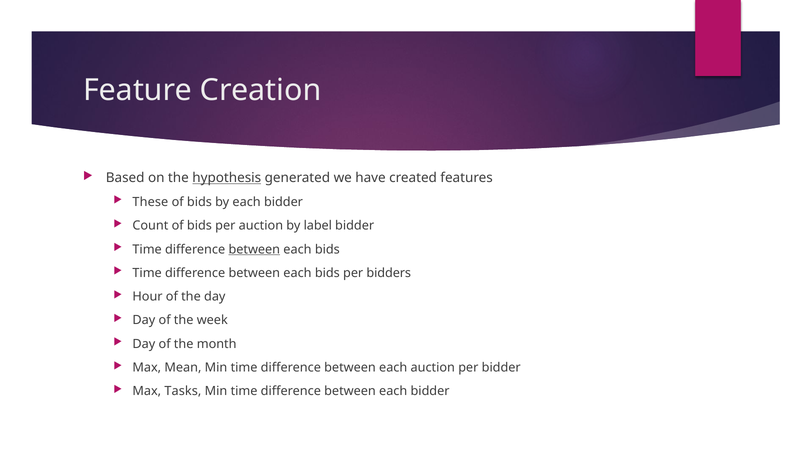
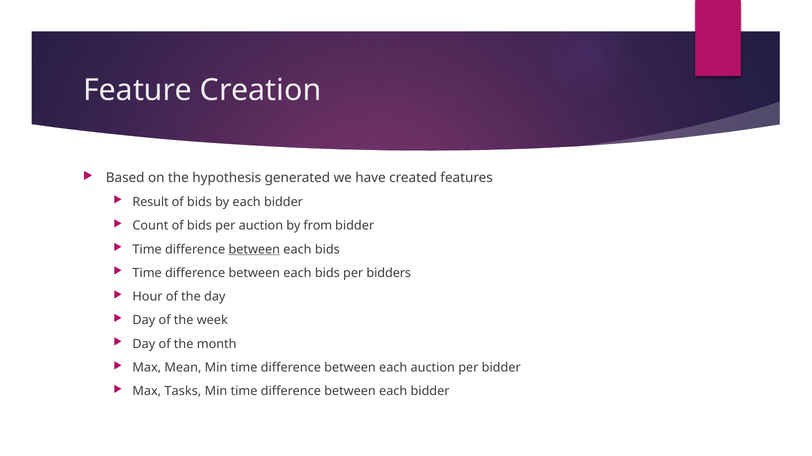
hypothesis underline: present -> none
These: These -> Result
label: label -> from
